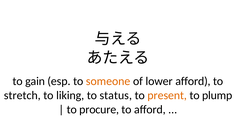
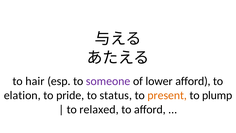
gain: gain -> hair
someone colour: orange -> purple
stretch: stretch -> elation
liking: liking -> pride
procure: procure -> relaxed
